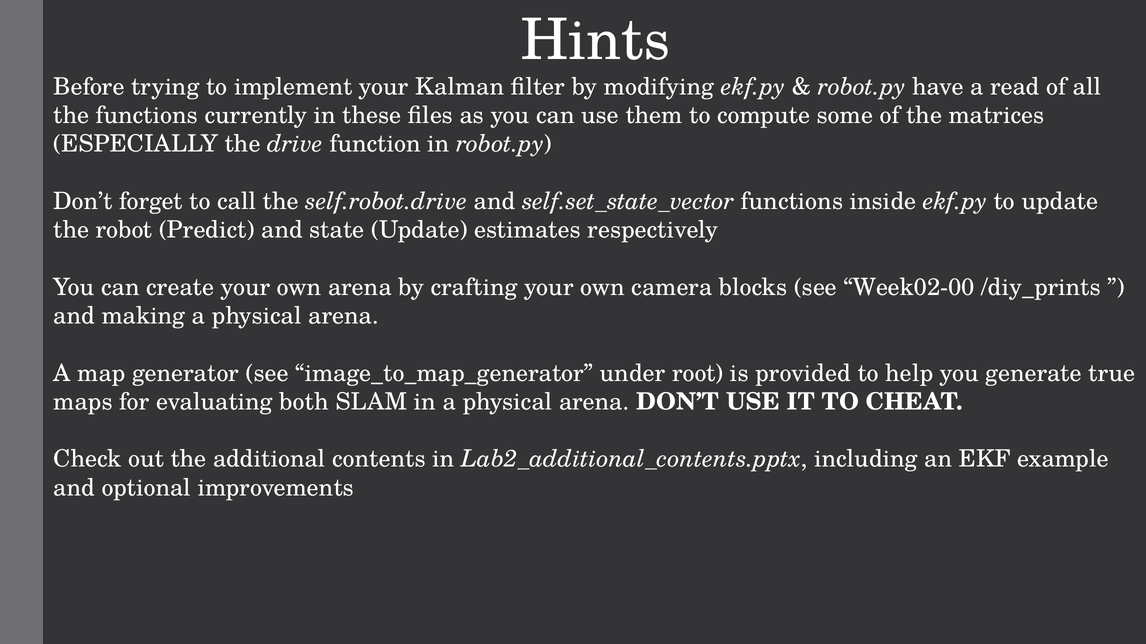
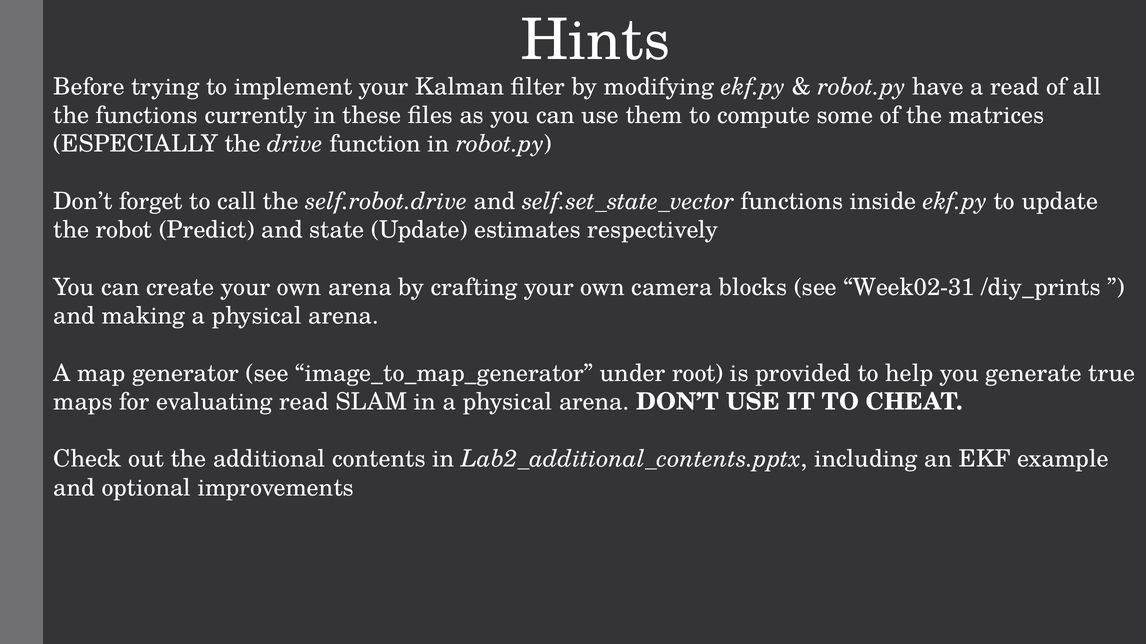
Week02-00: Week02-00 -> Week02-31
evaluating both: both -> read
